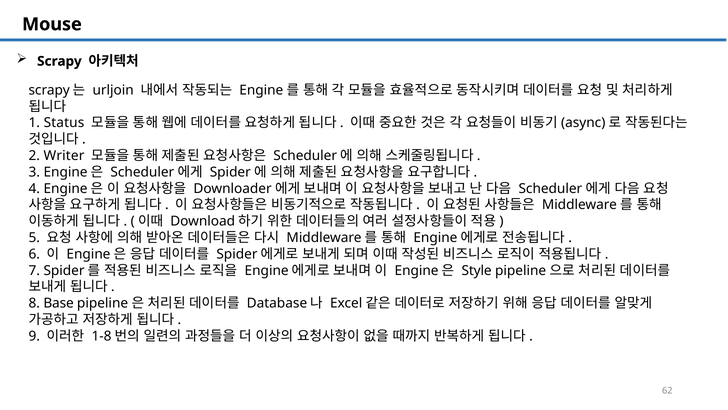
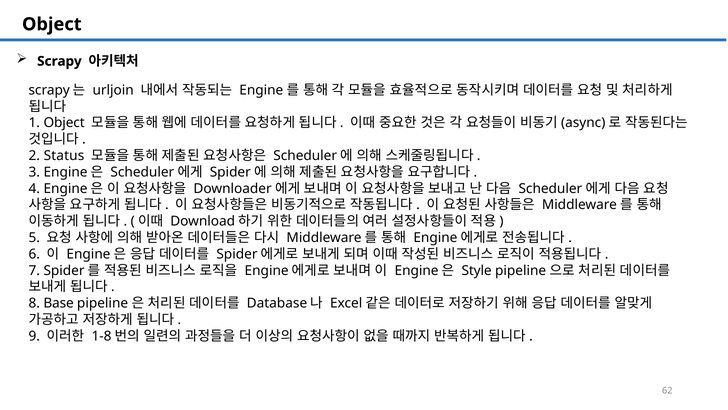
Mouse at (52, 24): Mouse -> Object
1 Status: Status -> Object
Writer: Writer -> Status
